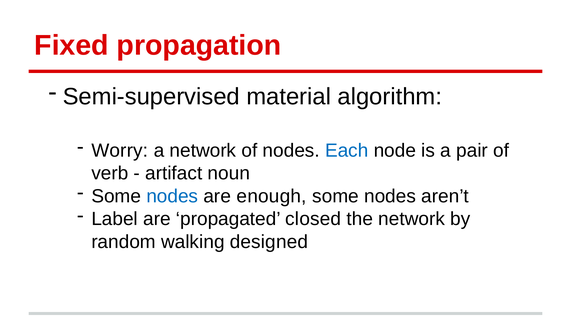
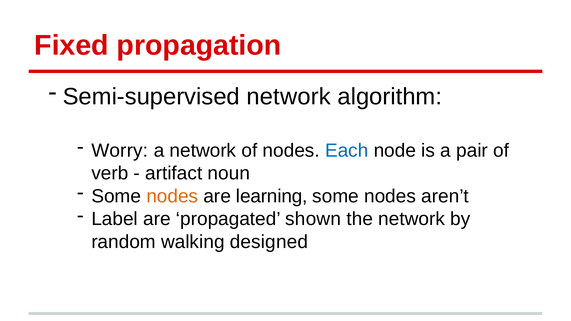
Semi-supervised material: material -> network
nodes at (172, 196) colour: blue -> orange
enough: enough -> learning
closed: closed -> shown
